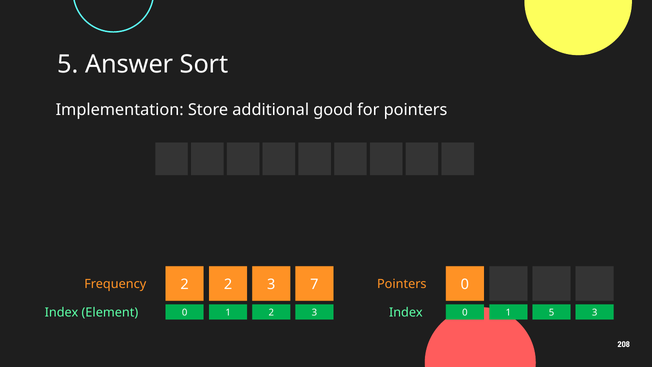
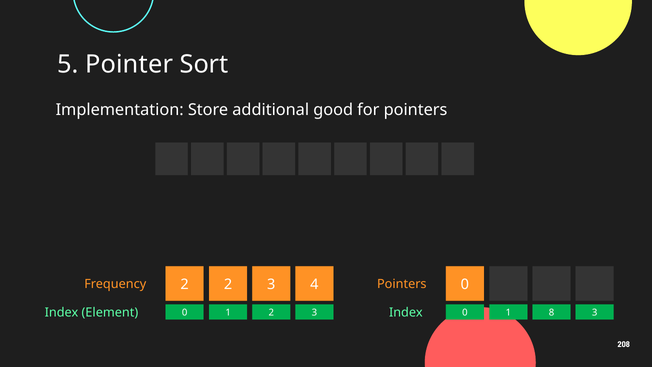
Answer: Answer -> Pointer
7: 7 -> 4
1 5: 5 -> 8
